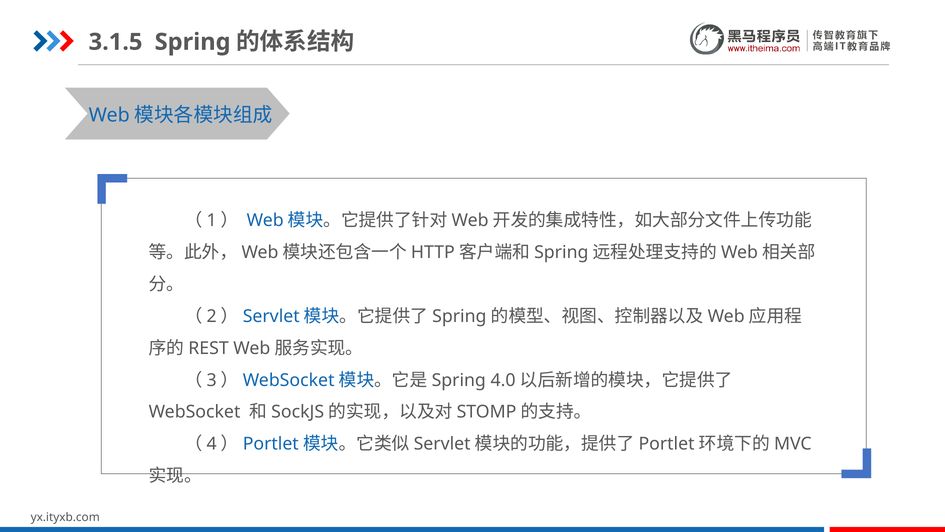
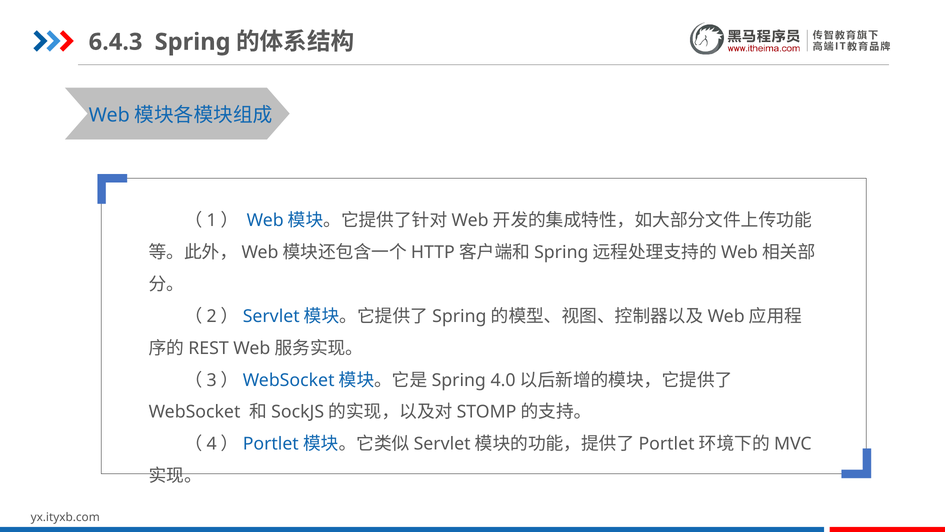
3.1.5: 3.1.5 -> 6.4.3
